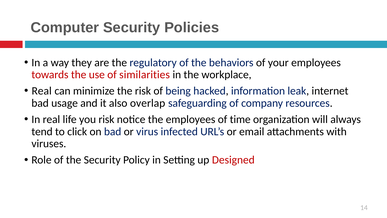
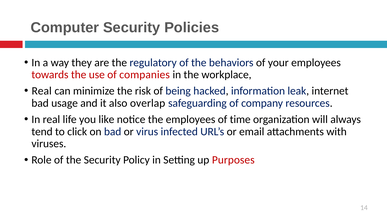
similarities: similarities -> companies
you risk: risk -> like
Designed: Designed -> Purposes
